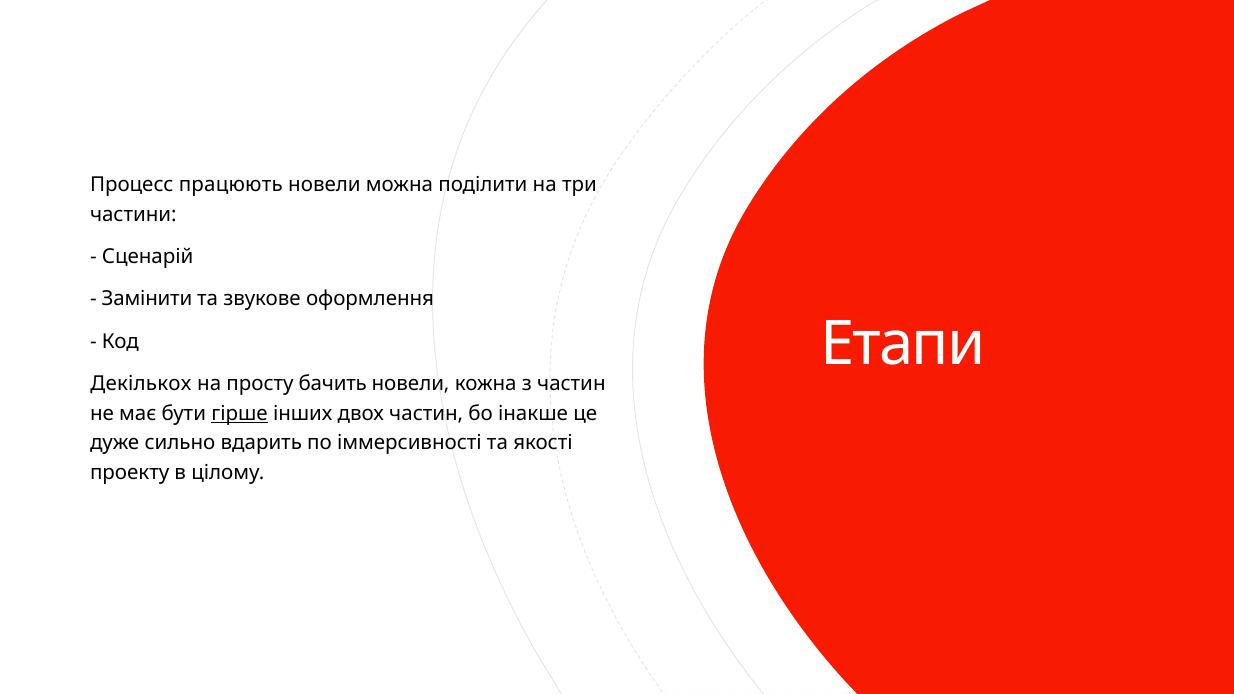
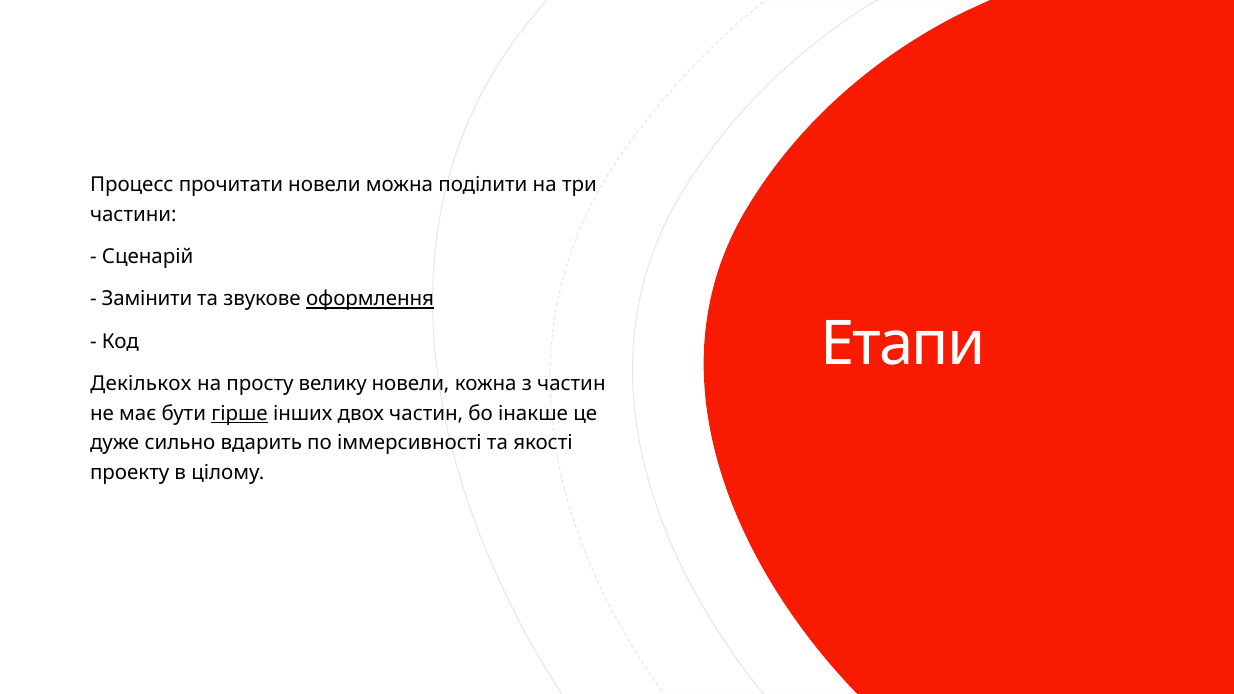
працюють: працюють -> прочитати
оформлення underline: none -> present
бачить: бачить -> велику
